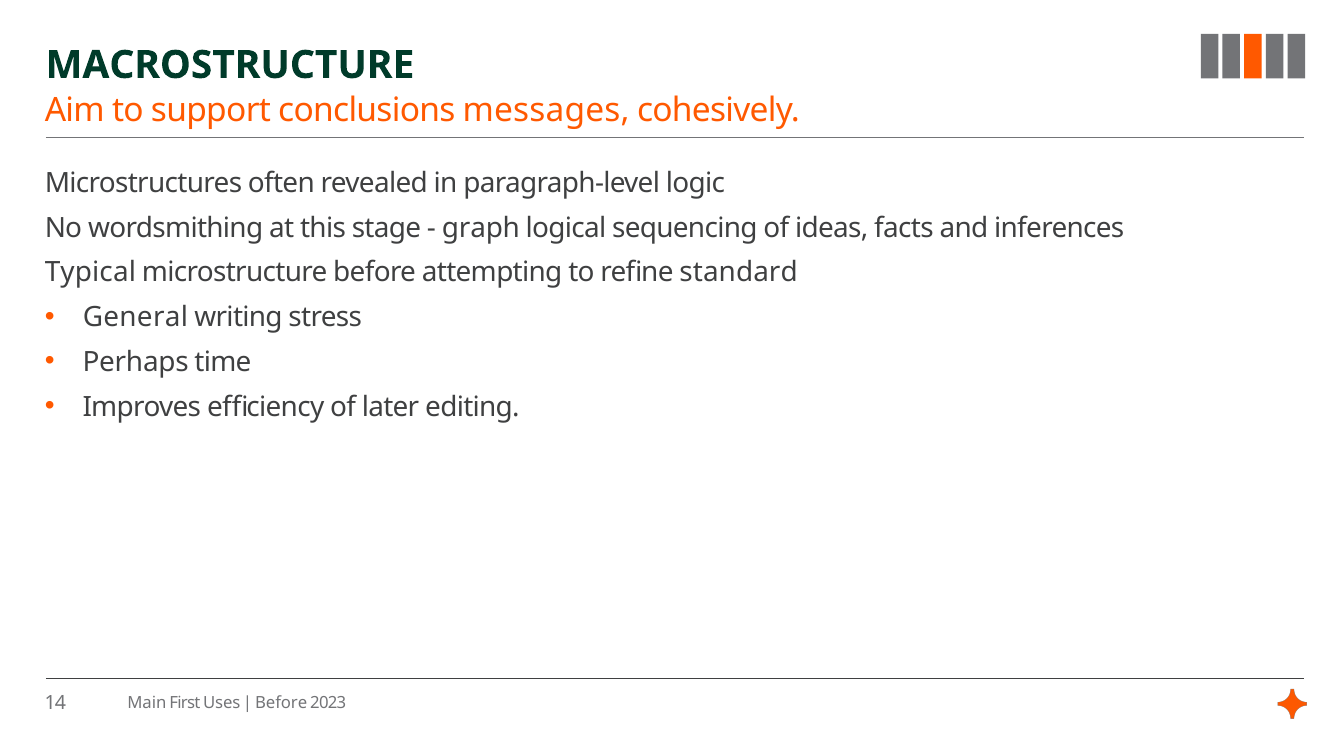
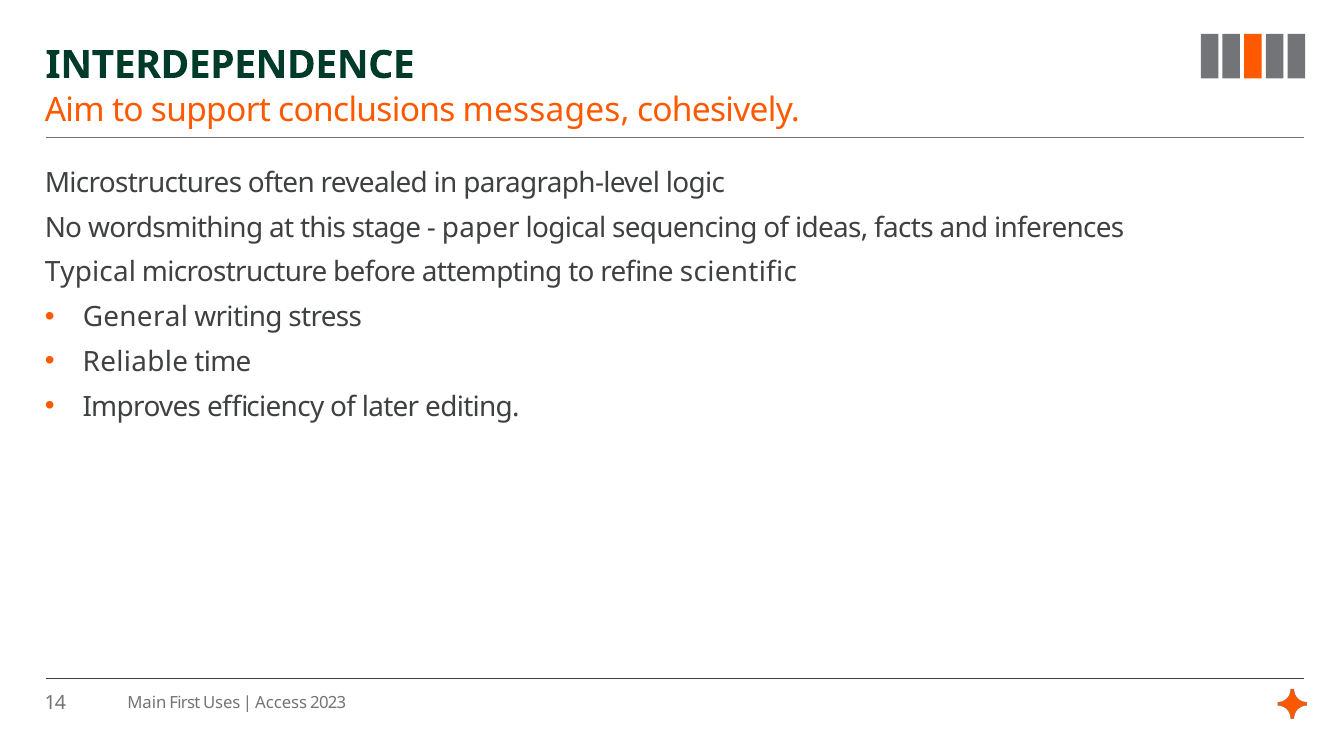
MACROSTRUCTURE: MACROSTRUCTURE -> INTERDEPENDENCE
graph: graph -> paper
standard: standard -> scientific
Perhaps: Perhaps -> Reliable
Before at (281, 703): Before -> Access
